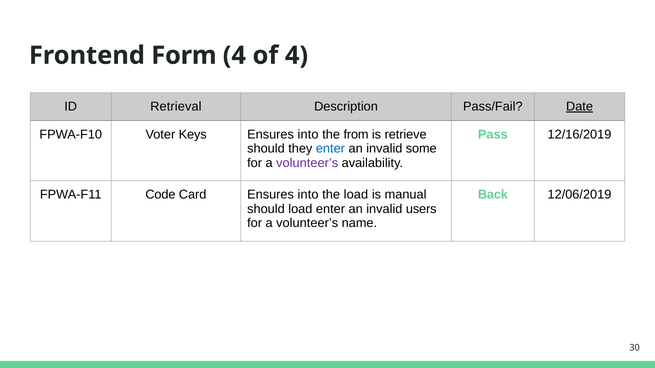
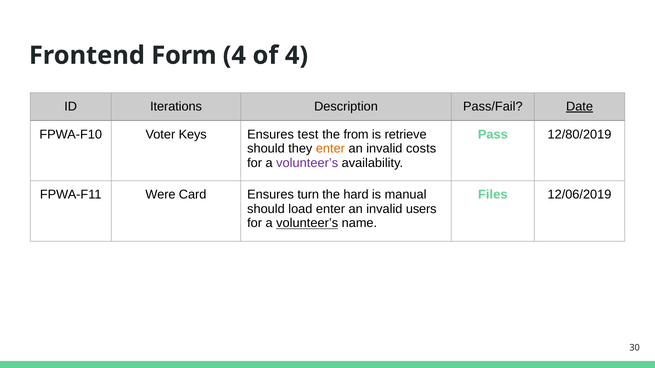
Retrieval: Retrieval -> Iterations
into at (308, 135): into -> test
12/16/2019: 12/16/2019 -> 12/80/2019
enter at (330, 149) colour: blue -> orange
some: some -> costs
Code: Code -> Were
Card Ensures into: into -> turn
the load: load -> hard
Back: Back -> Files
volunteer’s at (307, 224) underline: none -> present
